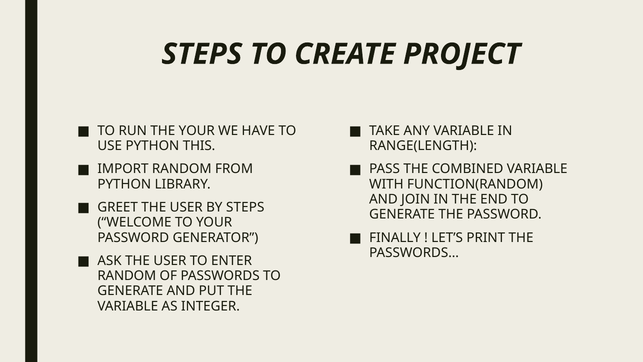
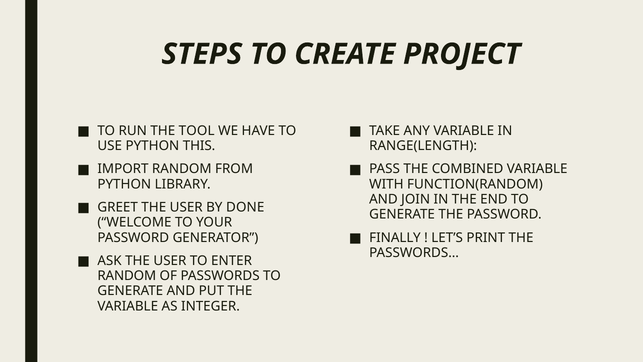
THE YOUR: YOUR -> TOOL
BY STEPS: STEPS -> DONE
